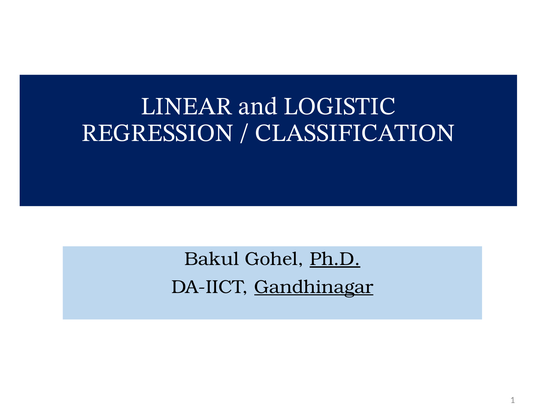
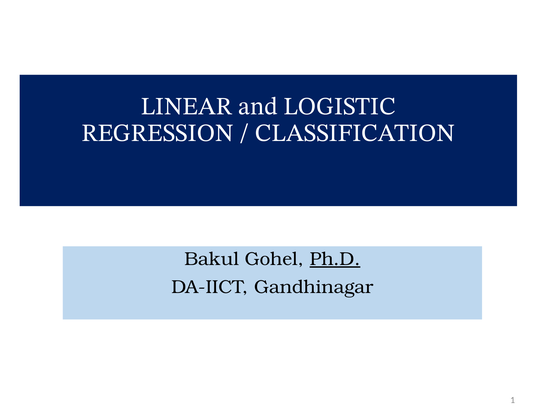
Gandhinagar underline: present -> none
